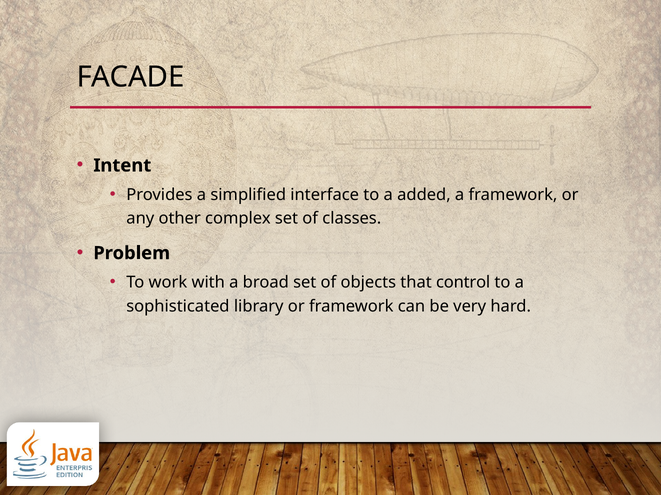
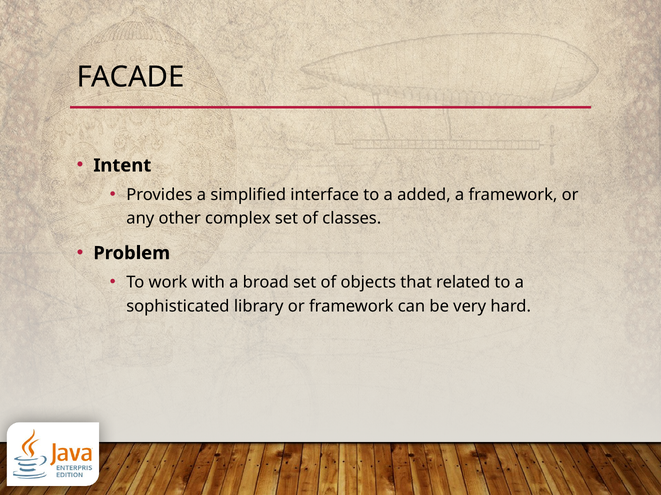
control: control -> related
